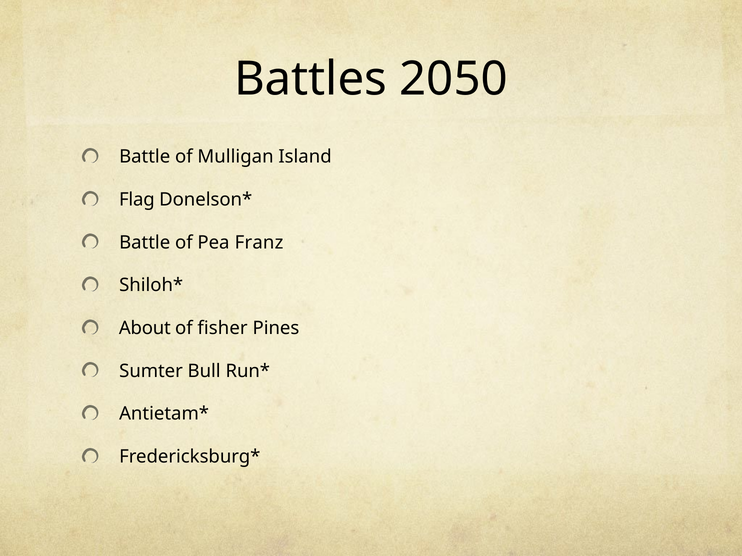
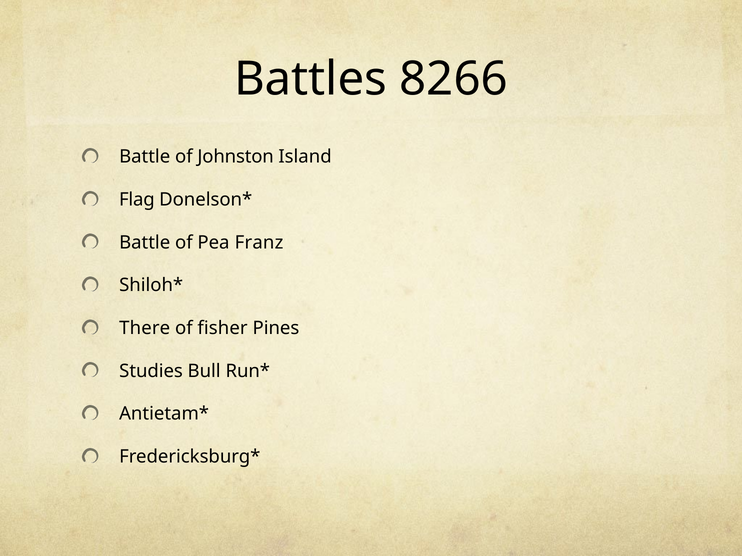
2050: 2050 -> 8266
Mulligan: Mulligan -> Johnston
About: About -> There
Sumter: Sumter -> Studies
